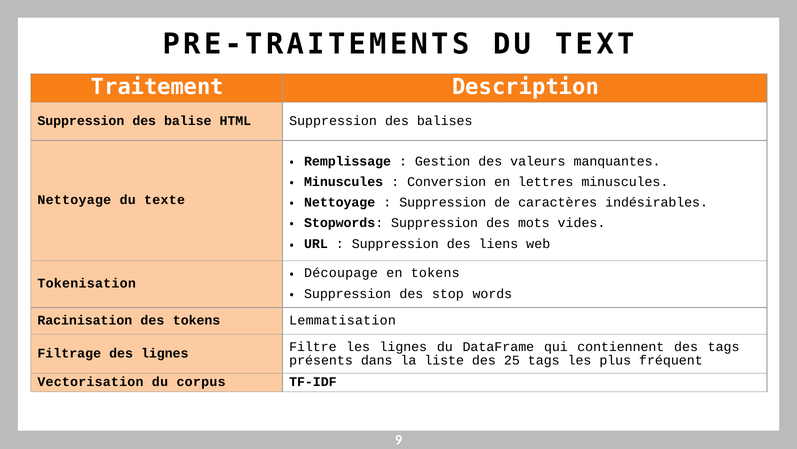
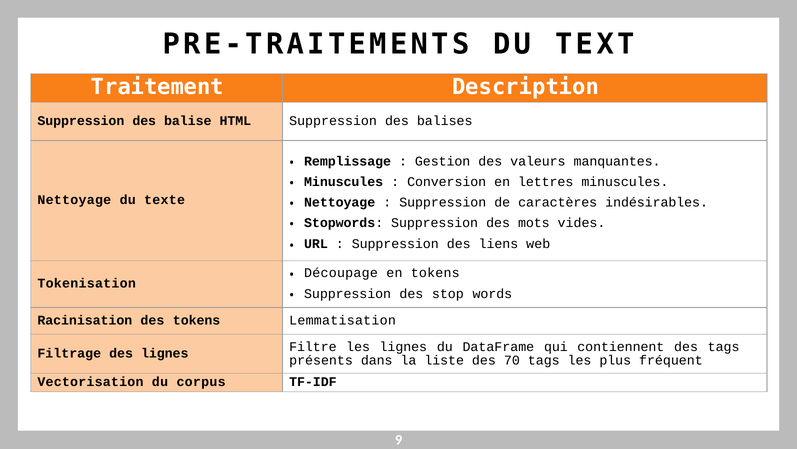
25: 25 -> 70
